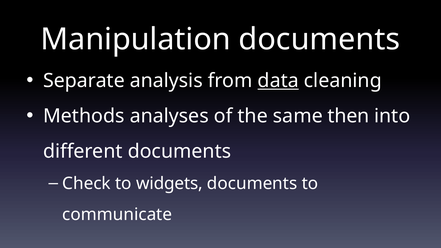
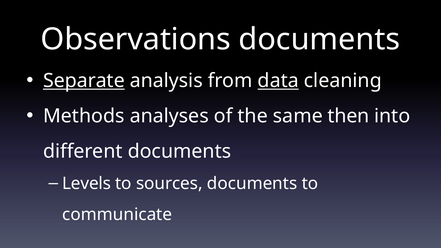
Manipulation: Manipulation -> Observations
Separate underline: none -> present
Check: Check -> Levels
widgets: widgets -> sources
